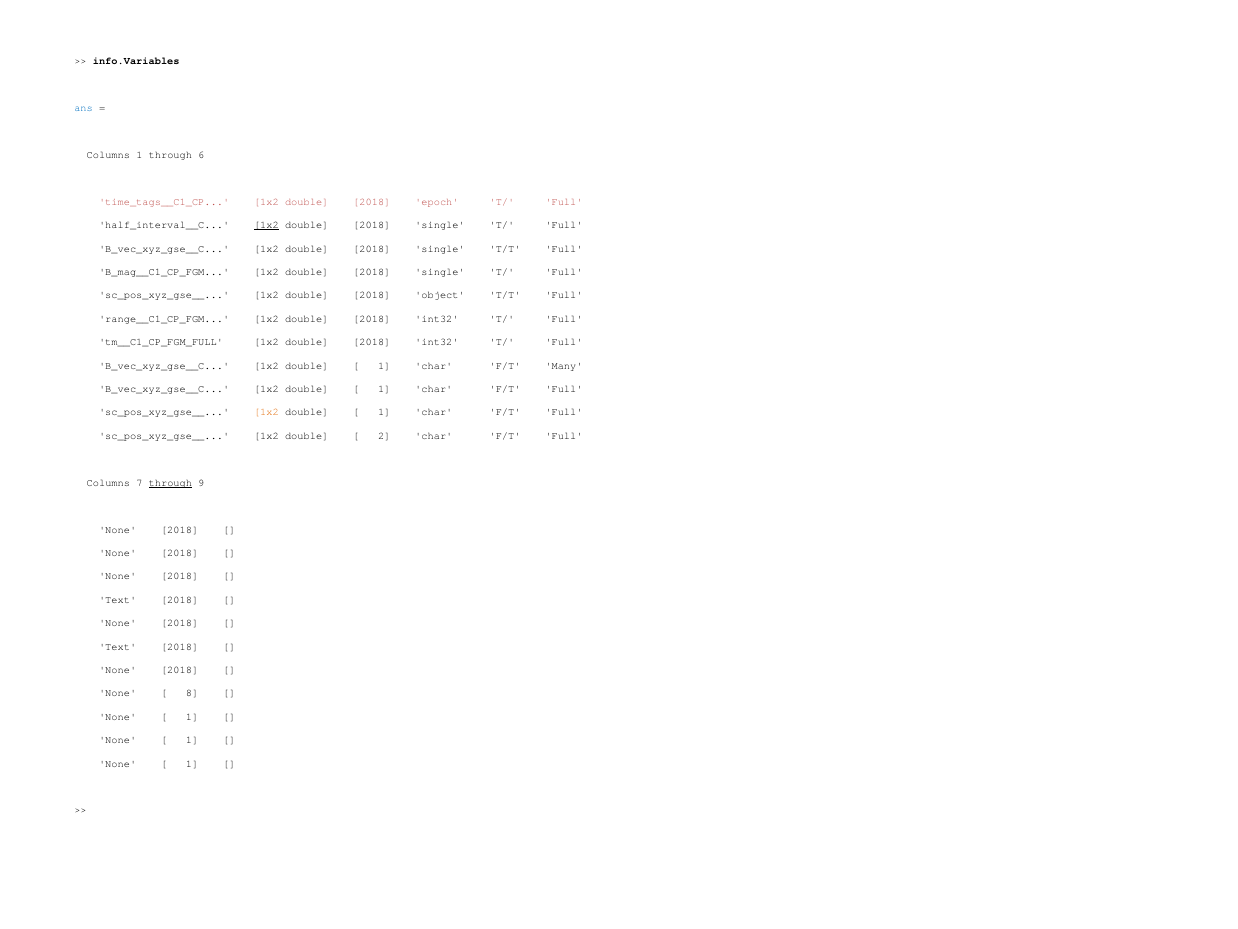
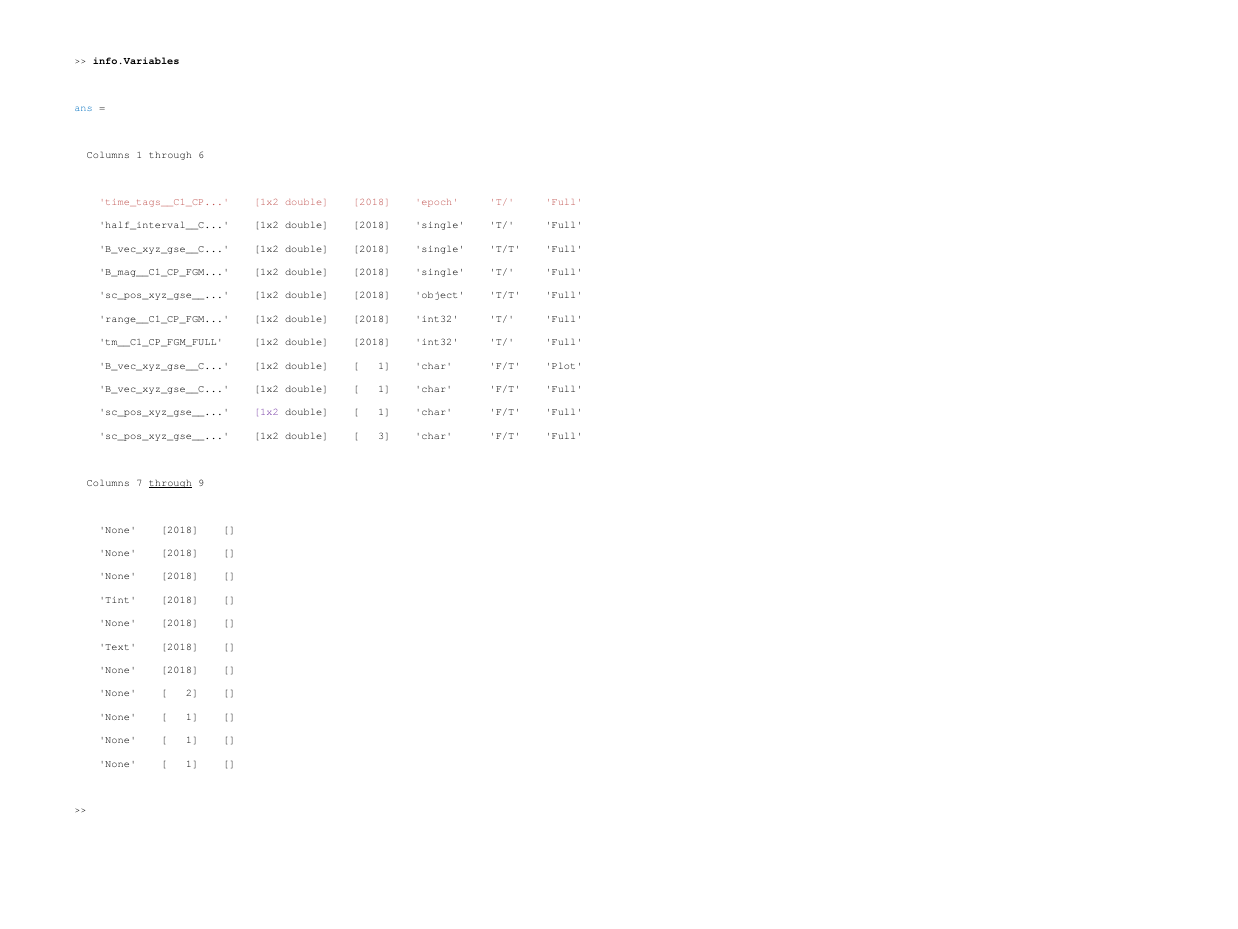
1x2 at (266, 225) underline: present -> none
Many: Many -> Plot
1x2 at (266, 412) colour: orange -> purple
2: 2 -> 3
Text at (118, 600): Text -> Tint
8: 8 -> 2
